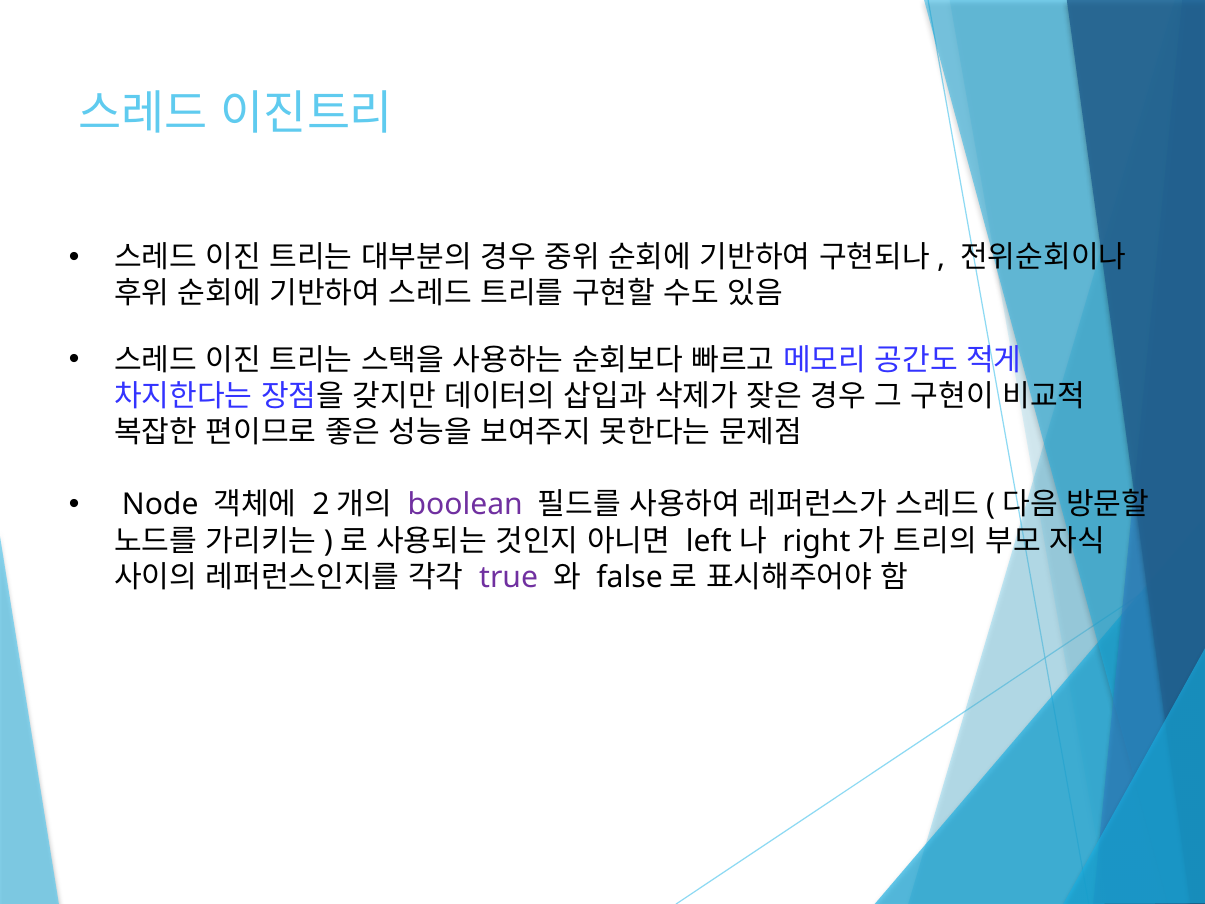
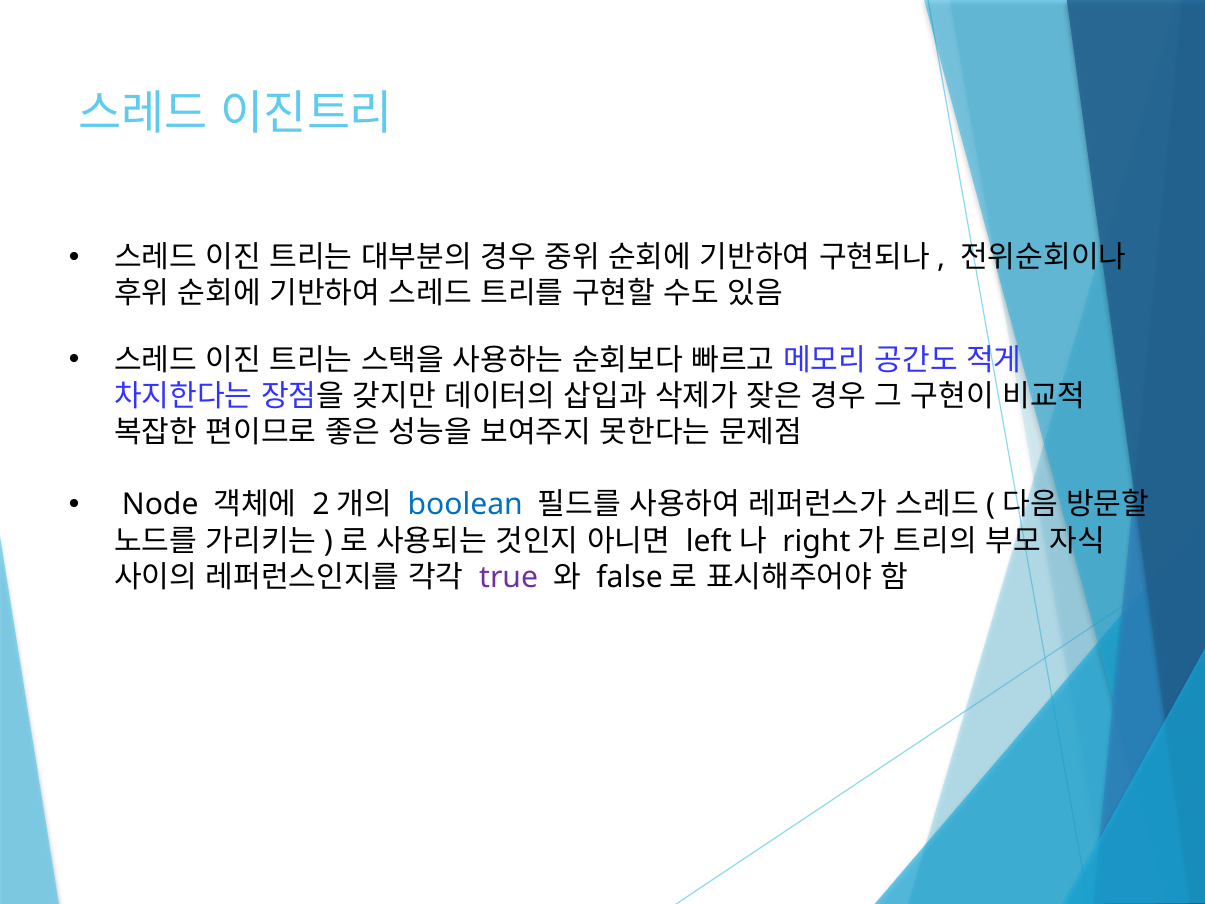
boolean colour: purple -> blue
